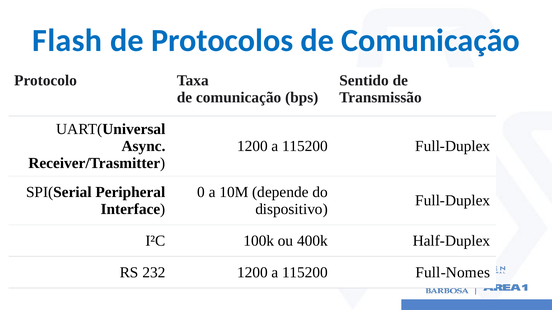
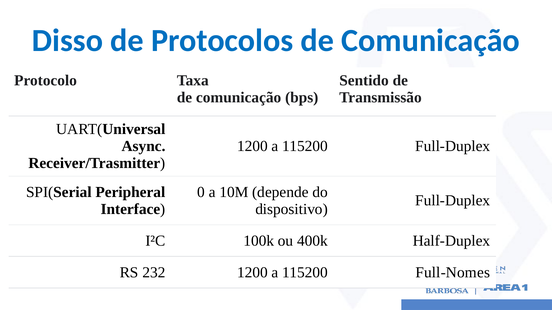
Flash: Flash -> Disso
